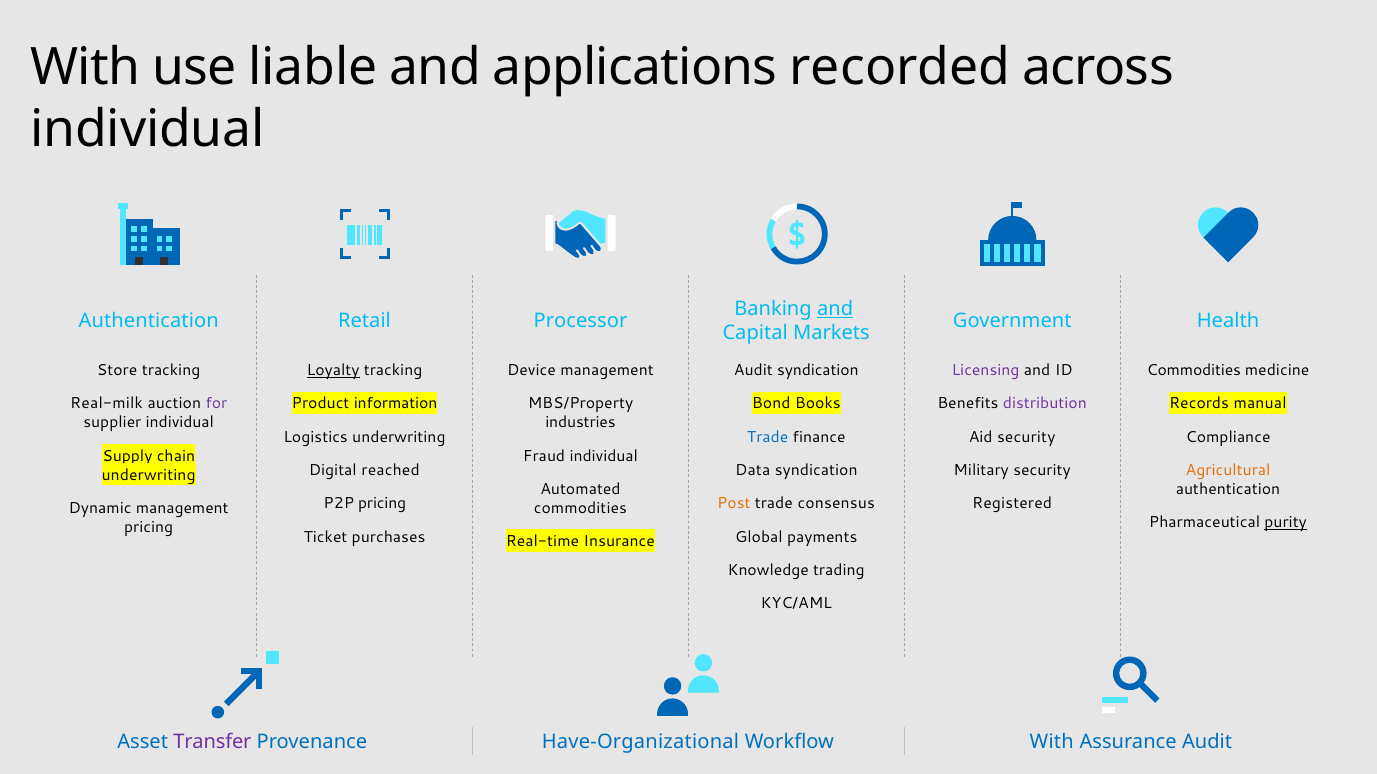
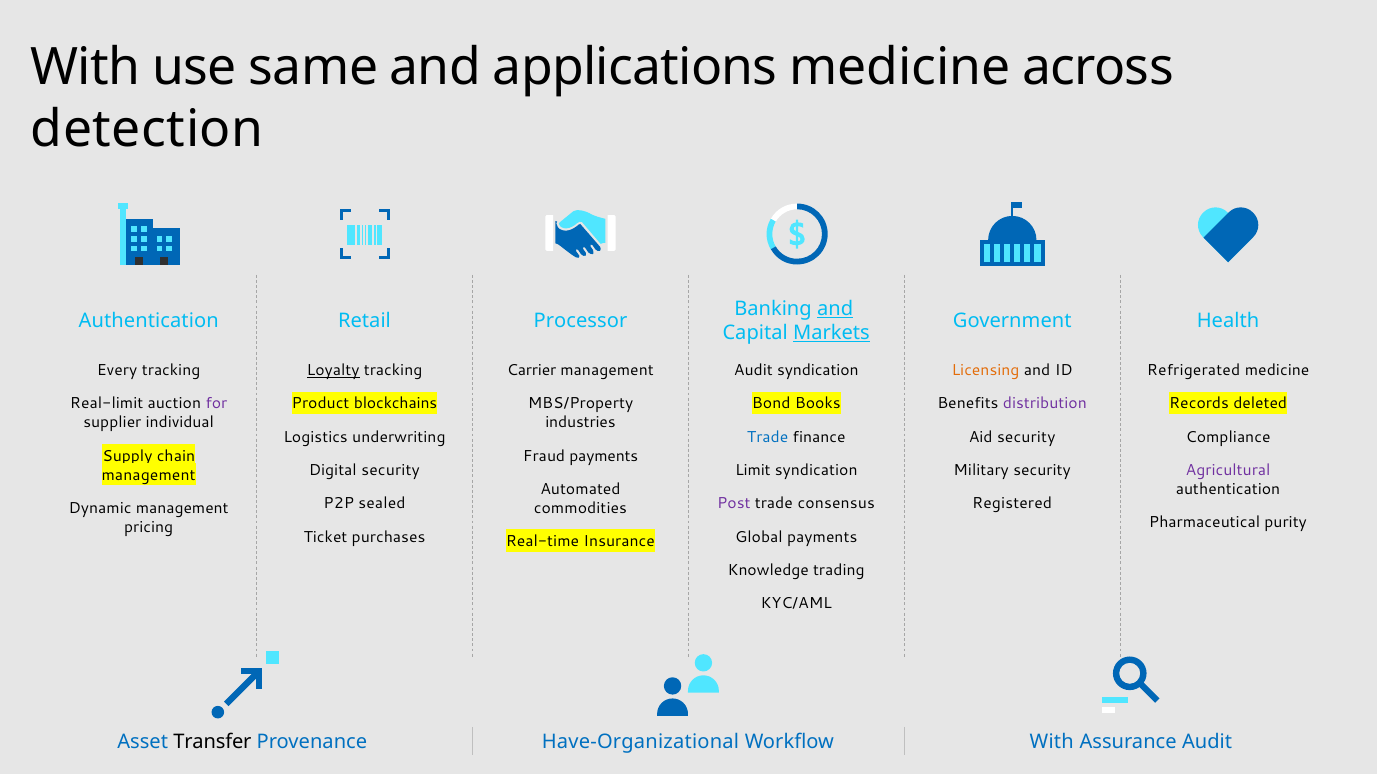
liable: liable -> same
applications recorded: recorded -> medicine
individual at (148, 129): individual -> detection
Markets underline: none -> present
Store: Store -> Every
Device: Device -> Carrier
Licensing colour: purple -> orange
Commodities at (1194, 371): Commodities -> Refrigerated
Real-milk: Real-milk -> Real-limit
information: information -> blockchains
manual: manual -> deleted
Fraud individual: individual -> payments
Digital reached: reached -> security
Data: Data -> Limit
Agricultural colour: orange -> purple
underwriting at (149, 475): underwriting -> management
P2P pricing: pricing -> sealed
Post colour: orange -> purple
purity underline: present -> none
Transfer colour: purple -> black
